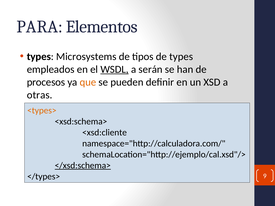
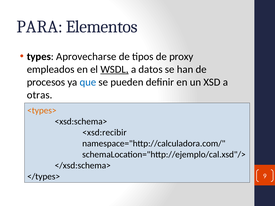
Microsystems: Microsystems -> Aprovecharse
de types: types -> proxy
serán: serán -> datos
que colour: orange -> blue
<xsd:cliente: <xsd:cliente -> <xsd:recibir
</xsd:schema> underline: present -> none
